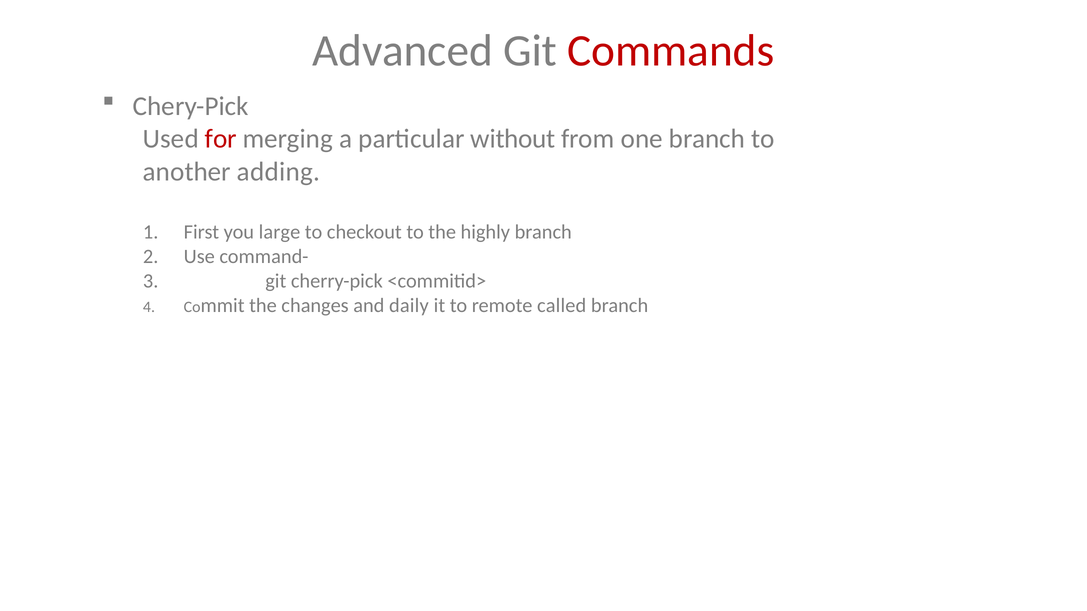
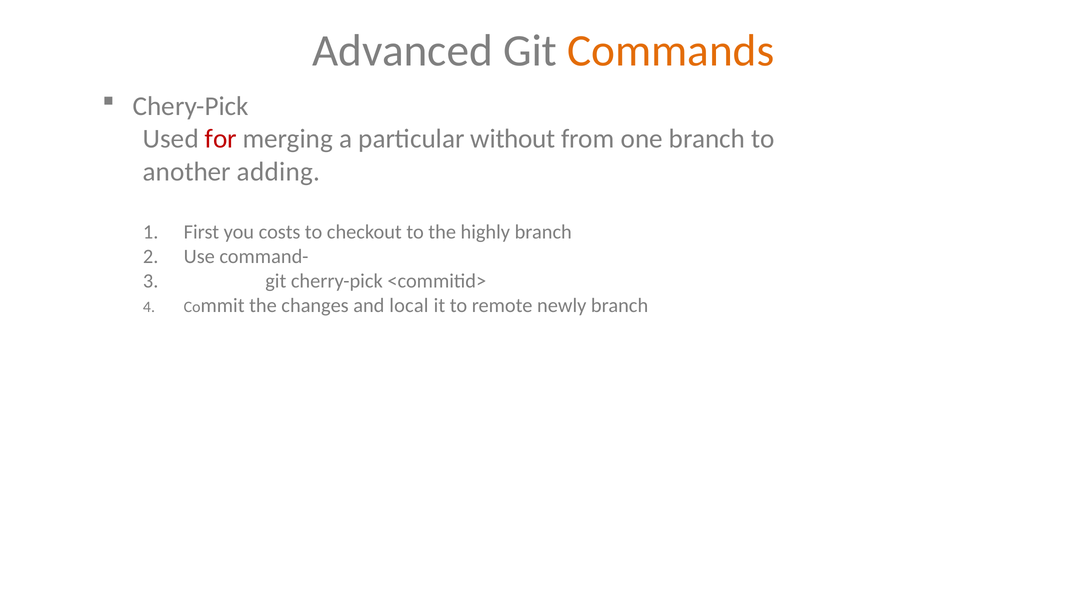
Commands colour: red -> orange
large: large -> costs
daily: daily -> local
called: called -> newly
